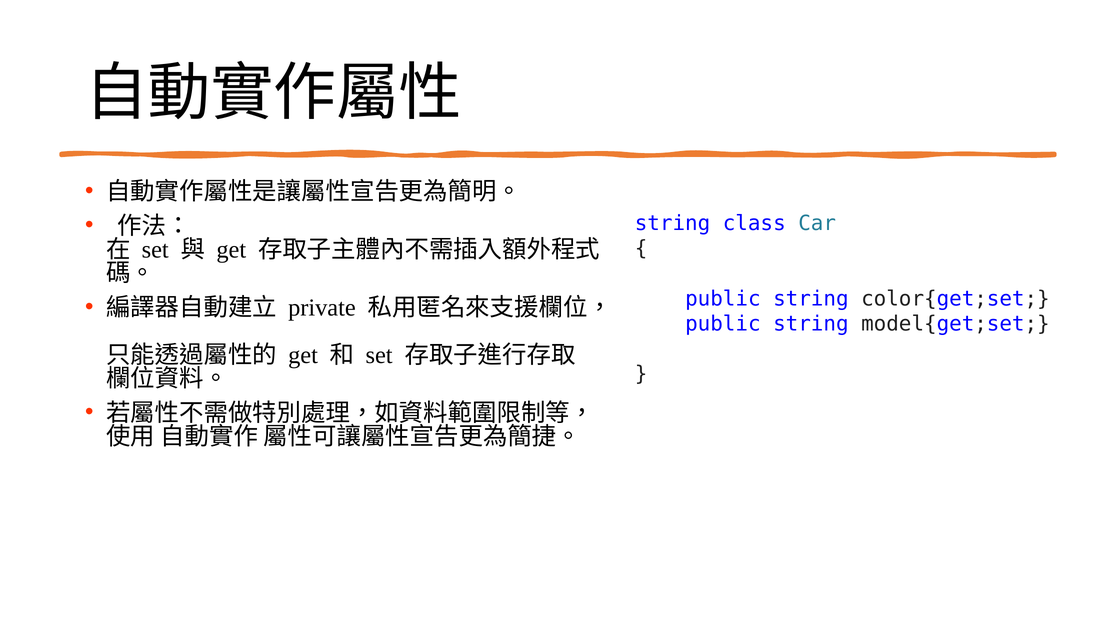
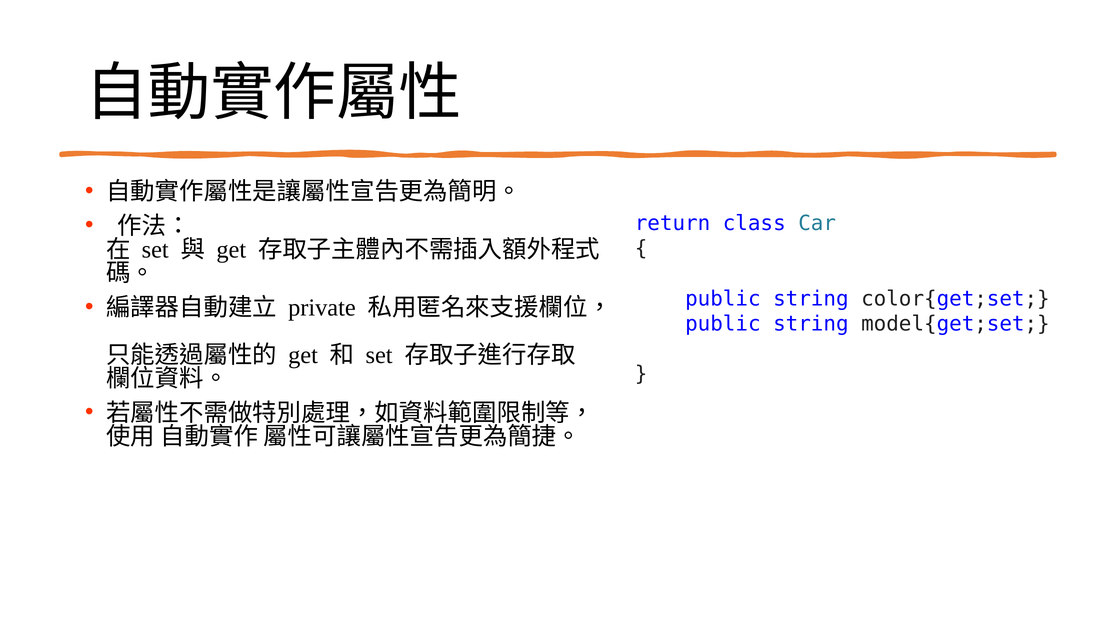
string at (673, 223): string -> return
